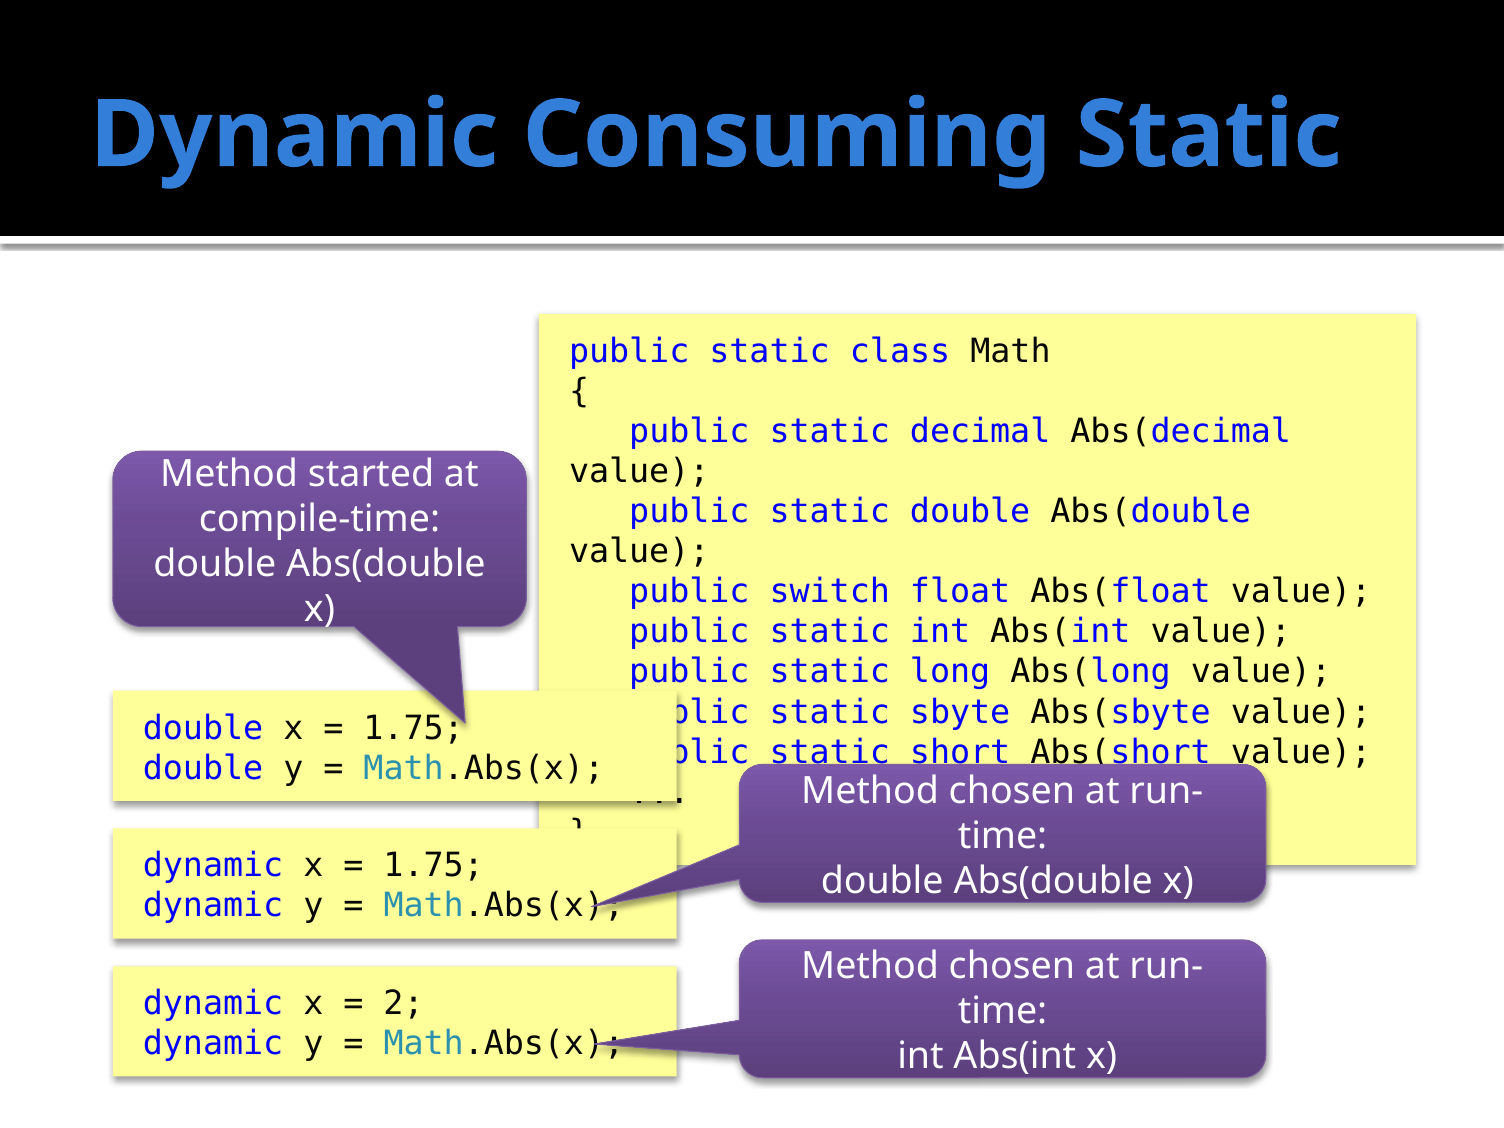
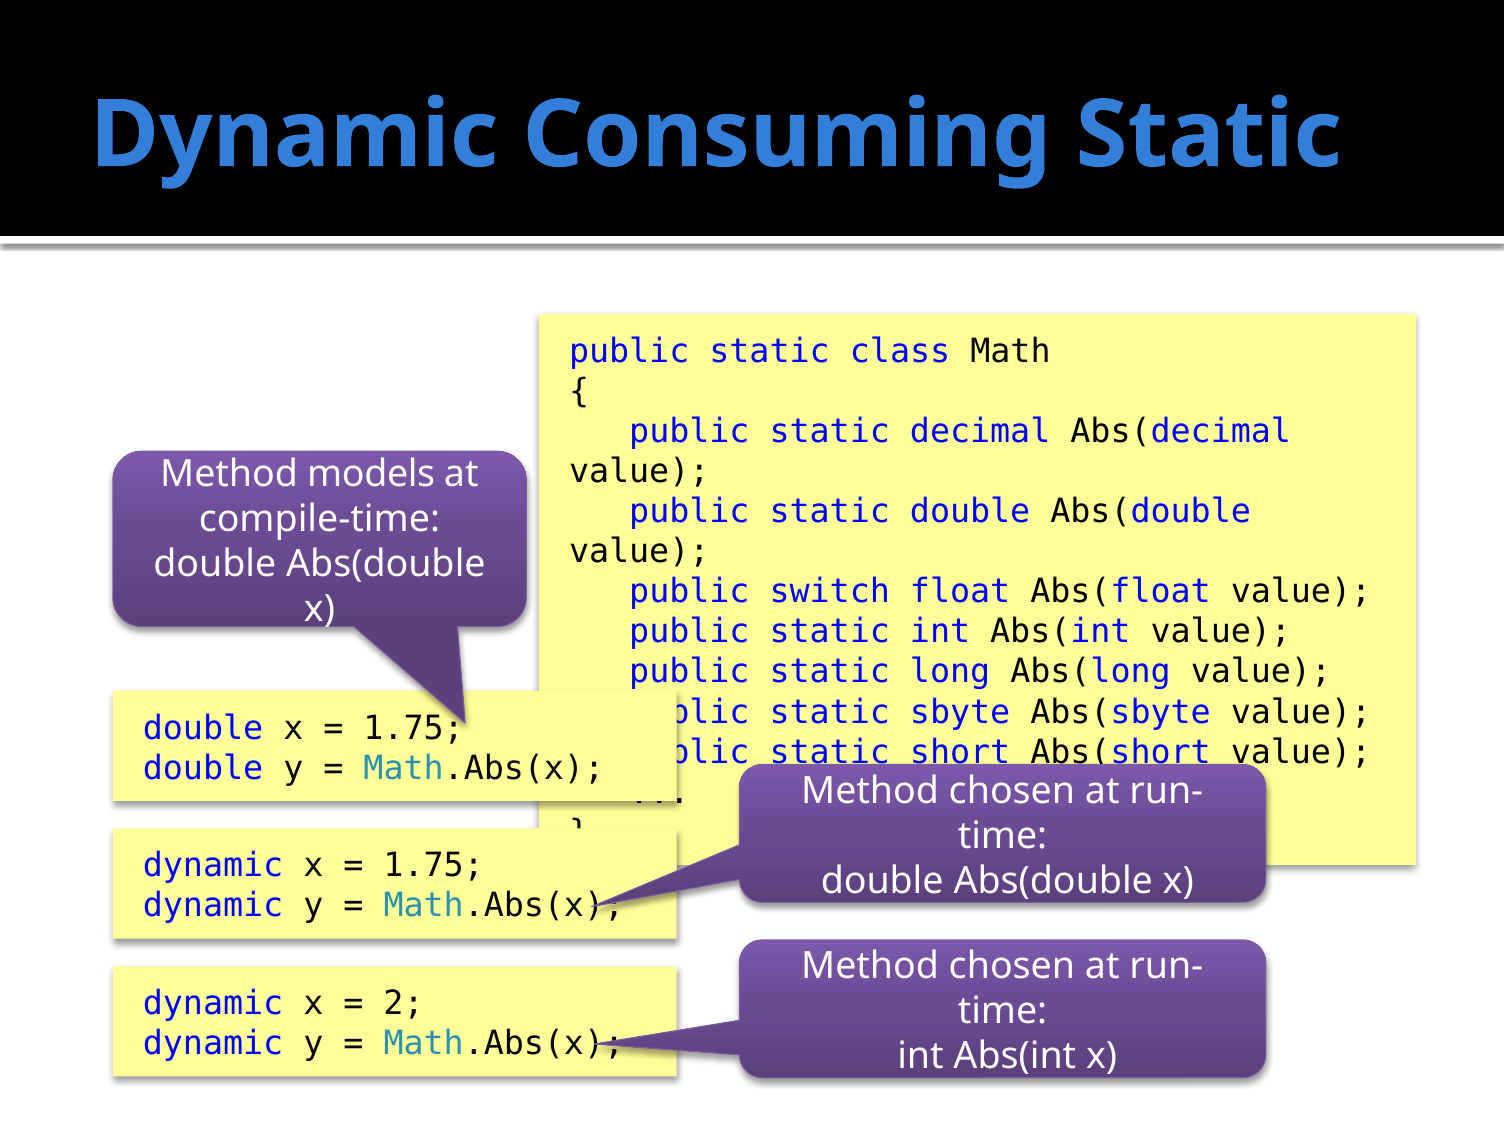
started: started -> models
